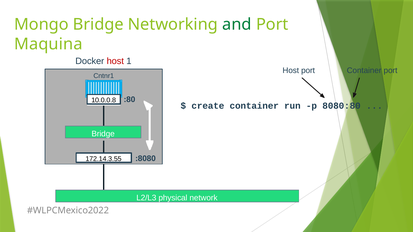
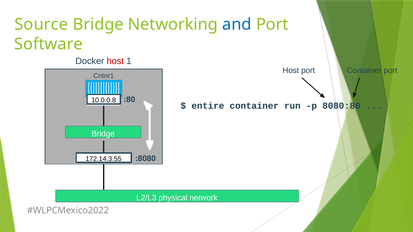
Mongo: Mongo -> Source
and colour: green -> blue
Maquina: Maquina -> Software
create: create -> entire
